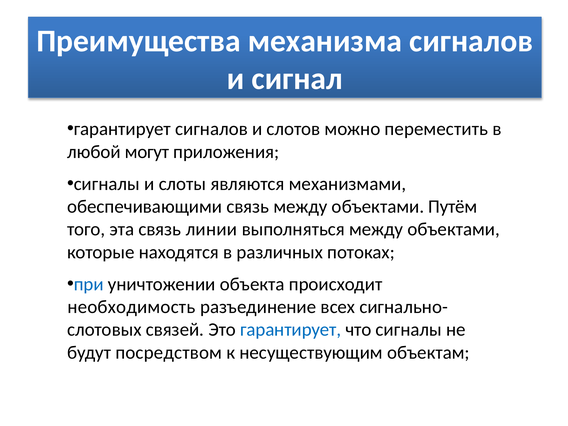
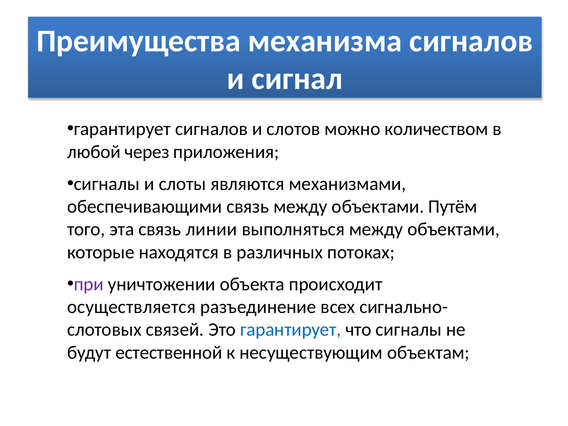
переместить: переместить -> количеством
могут: могут -> через
при colour: blue -> purple
необходимость: необходимость -> осуществляется
посредством: посредством -> естественной
